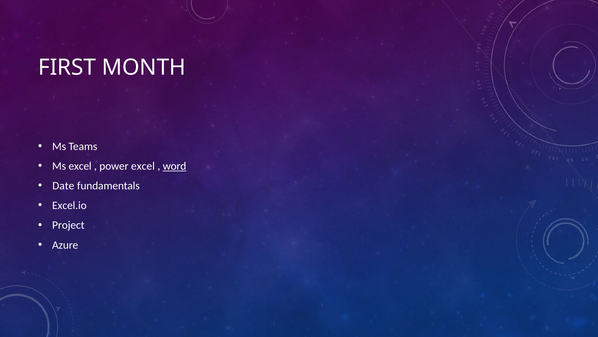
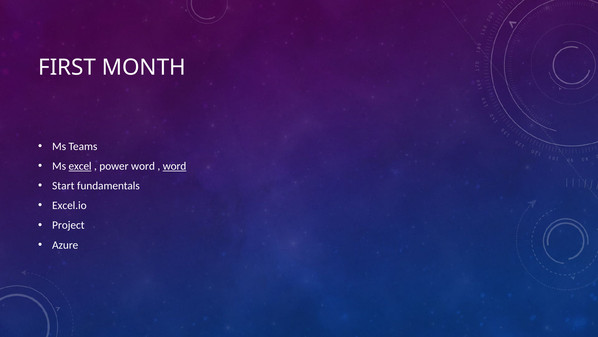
excel at (80, 166) underline: none -> present
power excel: excel -> word
Date: Date -> Start
